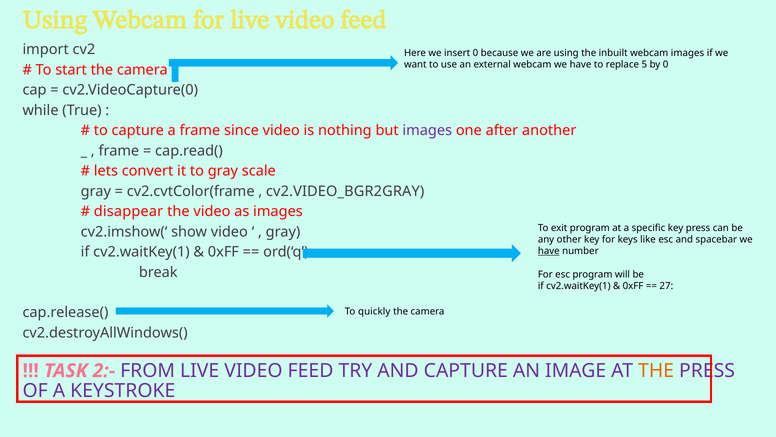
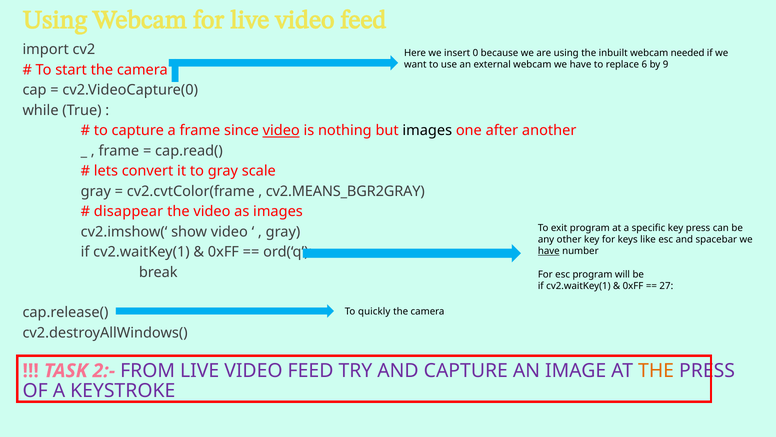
webcam images: images -> needed
5: 5 -> 6
by 0: 0 -> 9
video at (281, 130) underline: none -> present
images at (427, 130) colour: purple -> black
cv2.VIDEO_BGR2GRAY: cv2.VIDEO_BGR2GRAY -> cv2.MEANS_BGR2GRAY
